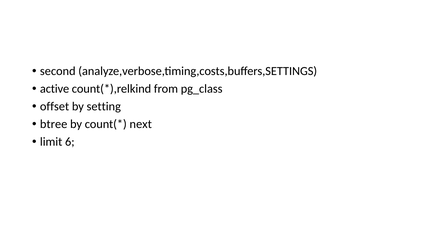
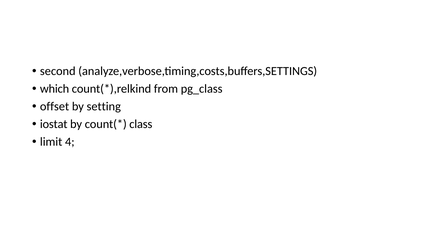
active: active -> which
btree: btree -> iostat
next: next -> class
6: 6 -> 4
